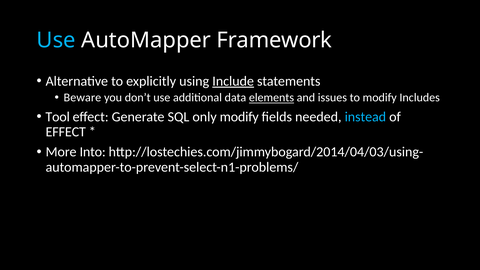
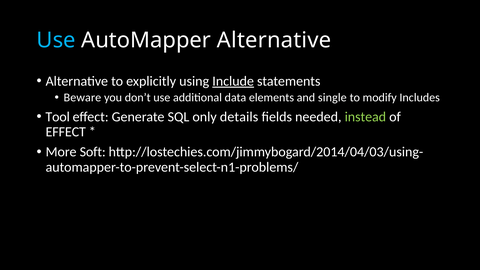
AutoMapper Framework: Framework -> Alternative
elements underline: present -> none
issues: issues -> single
only modify: modify -> details
instead colour: light blue -> light green
Into: Into -> Soft
